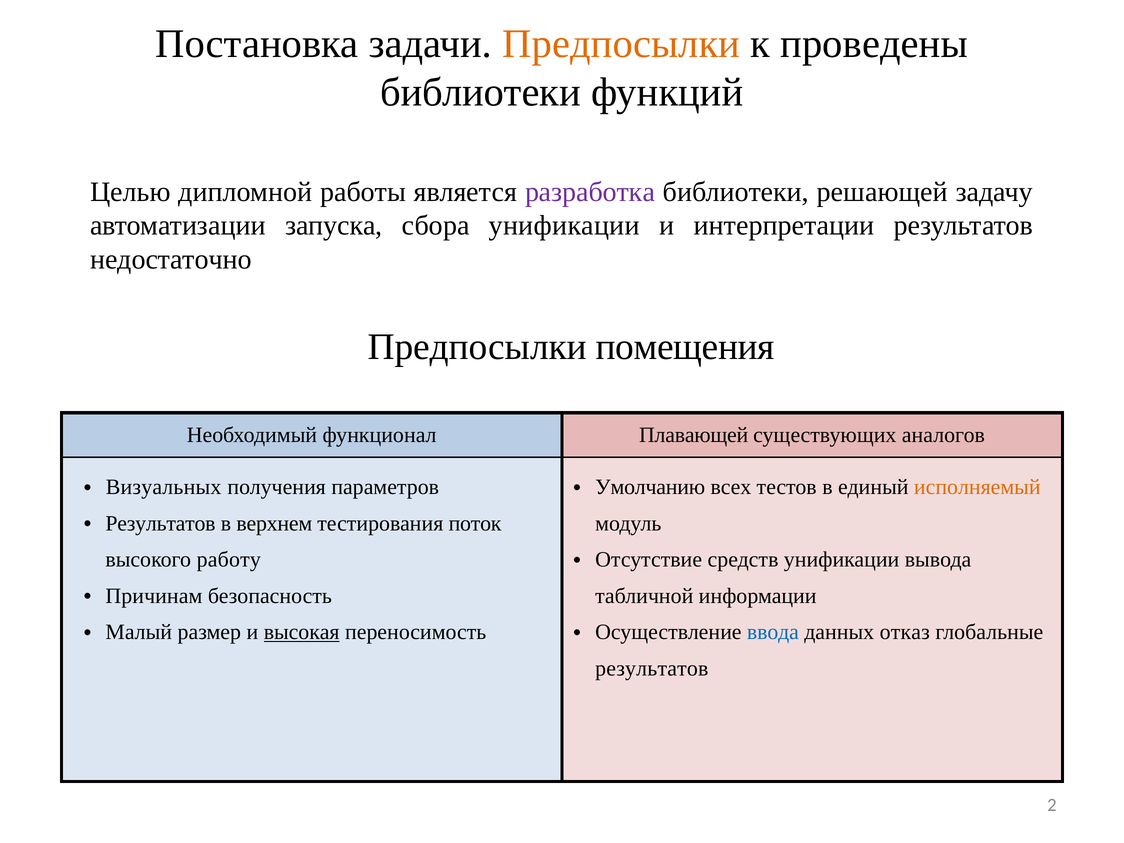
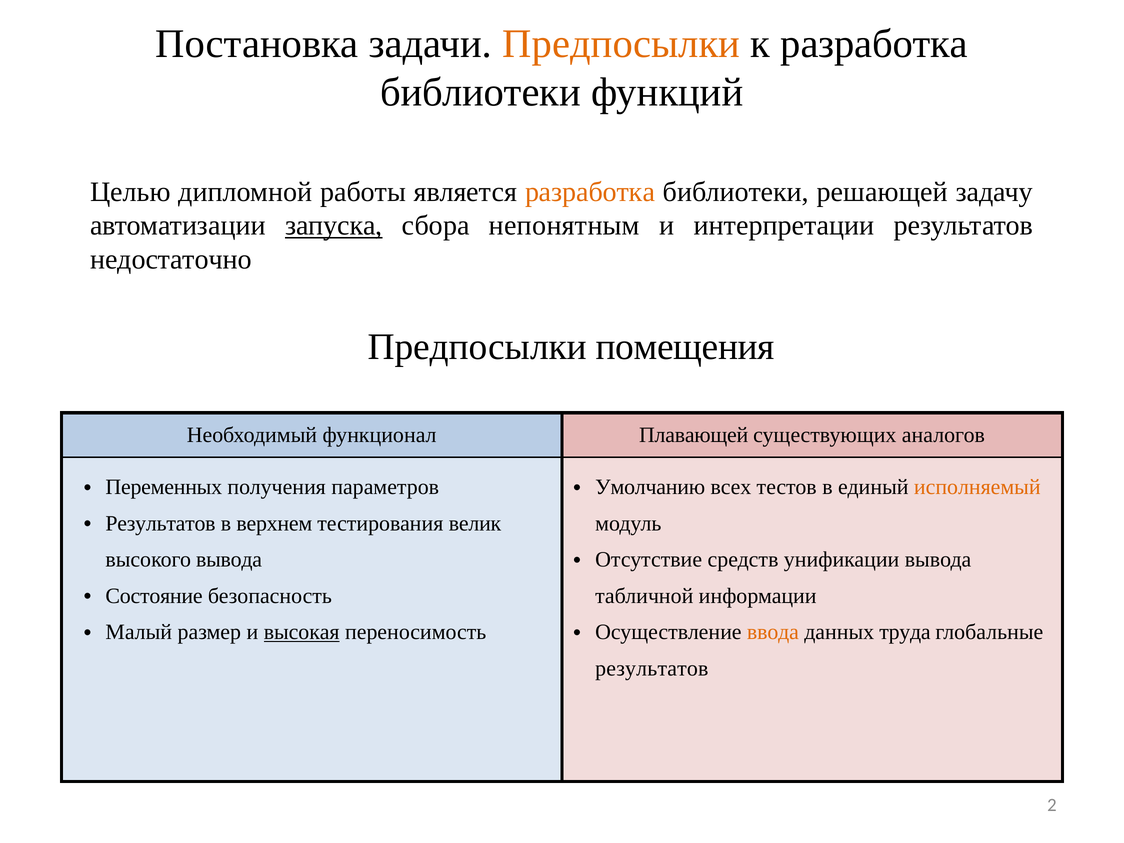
к проведены: проведены -> разработка
разработка at (590, 192) colour: purple -> orange
запуска underline: none -> present
сбора унификации: унификации -> непонятным
Визуальных: Визуальных -> Переменных
поток: поток -> велик
высокого работу: работу -> вывода
Причинам: Причинам -> Состояние
ввода colour: blue -> orange
отказ: отказ -> труда
